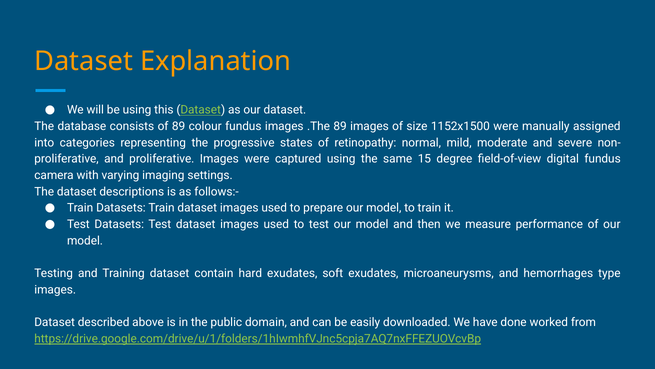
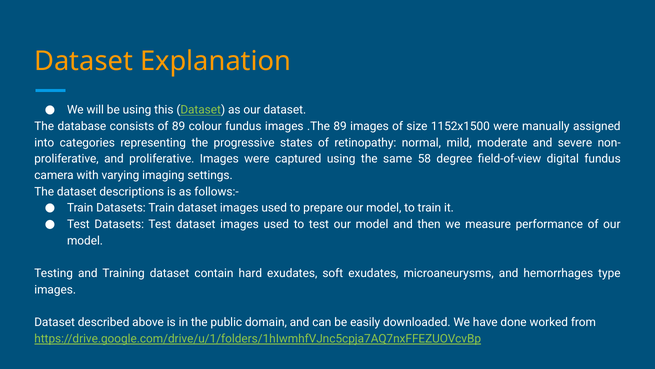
15: 15 -> 58
